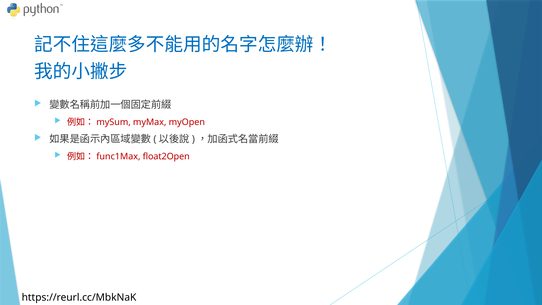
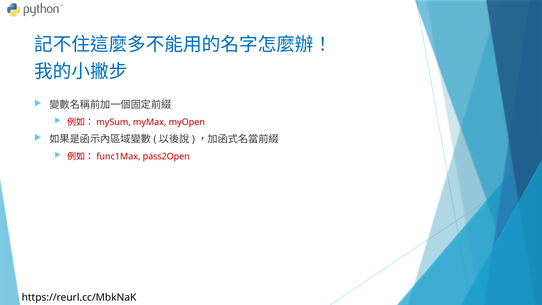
float2Open: float2Open -> pass2Open
